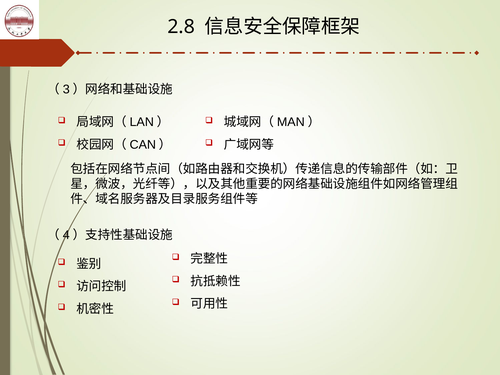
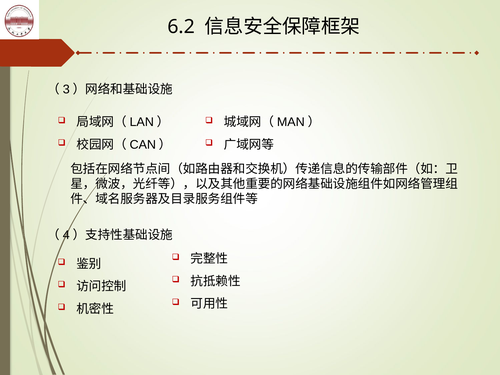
2.8: 2.8 -> 6.2
